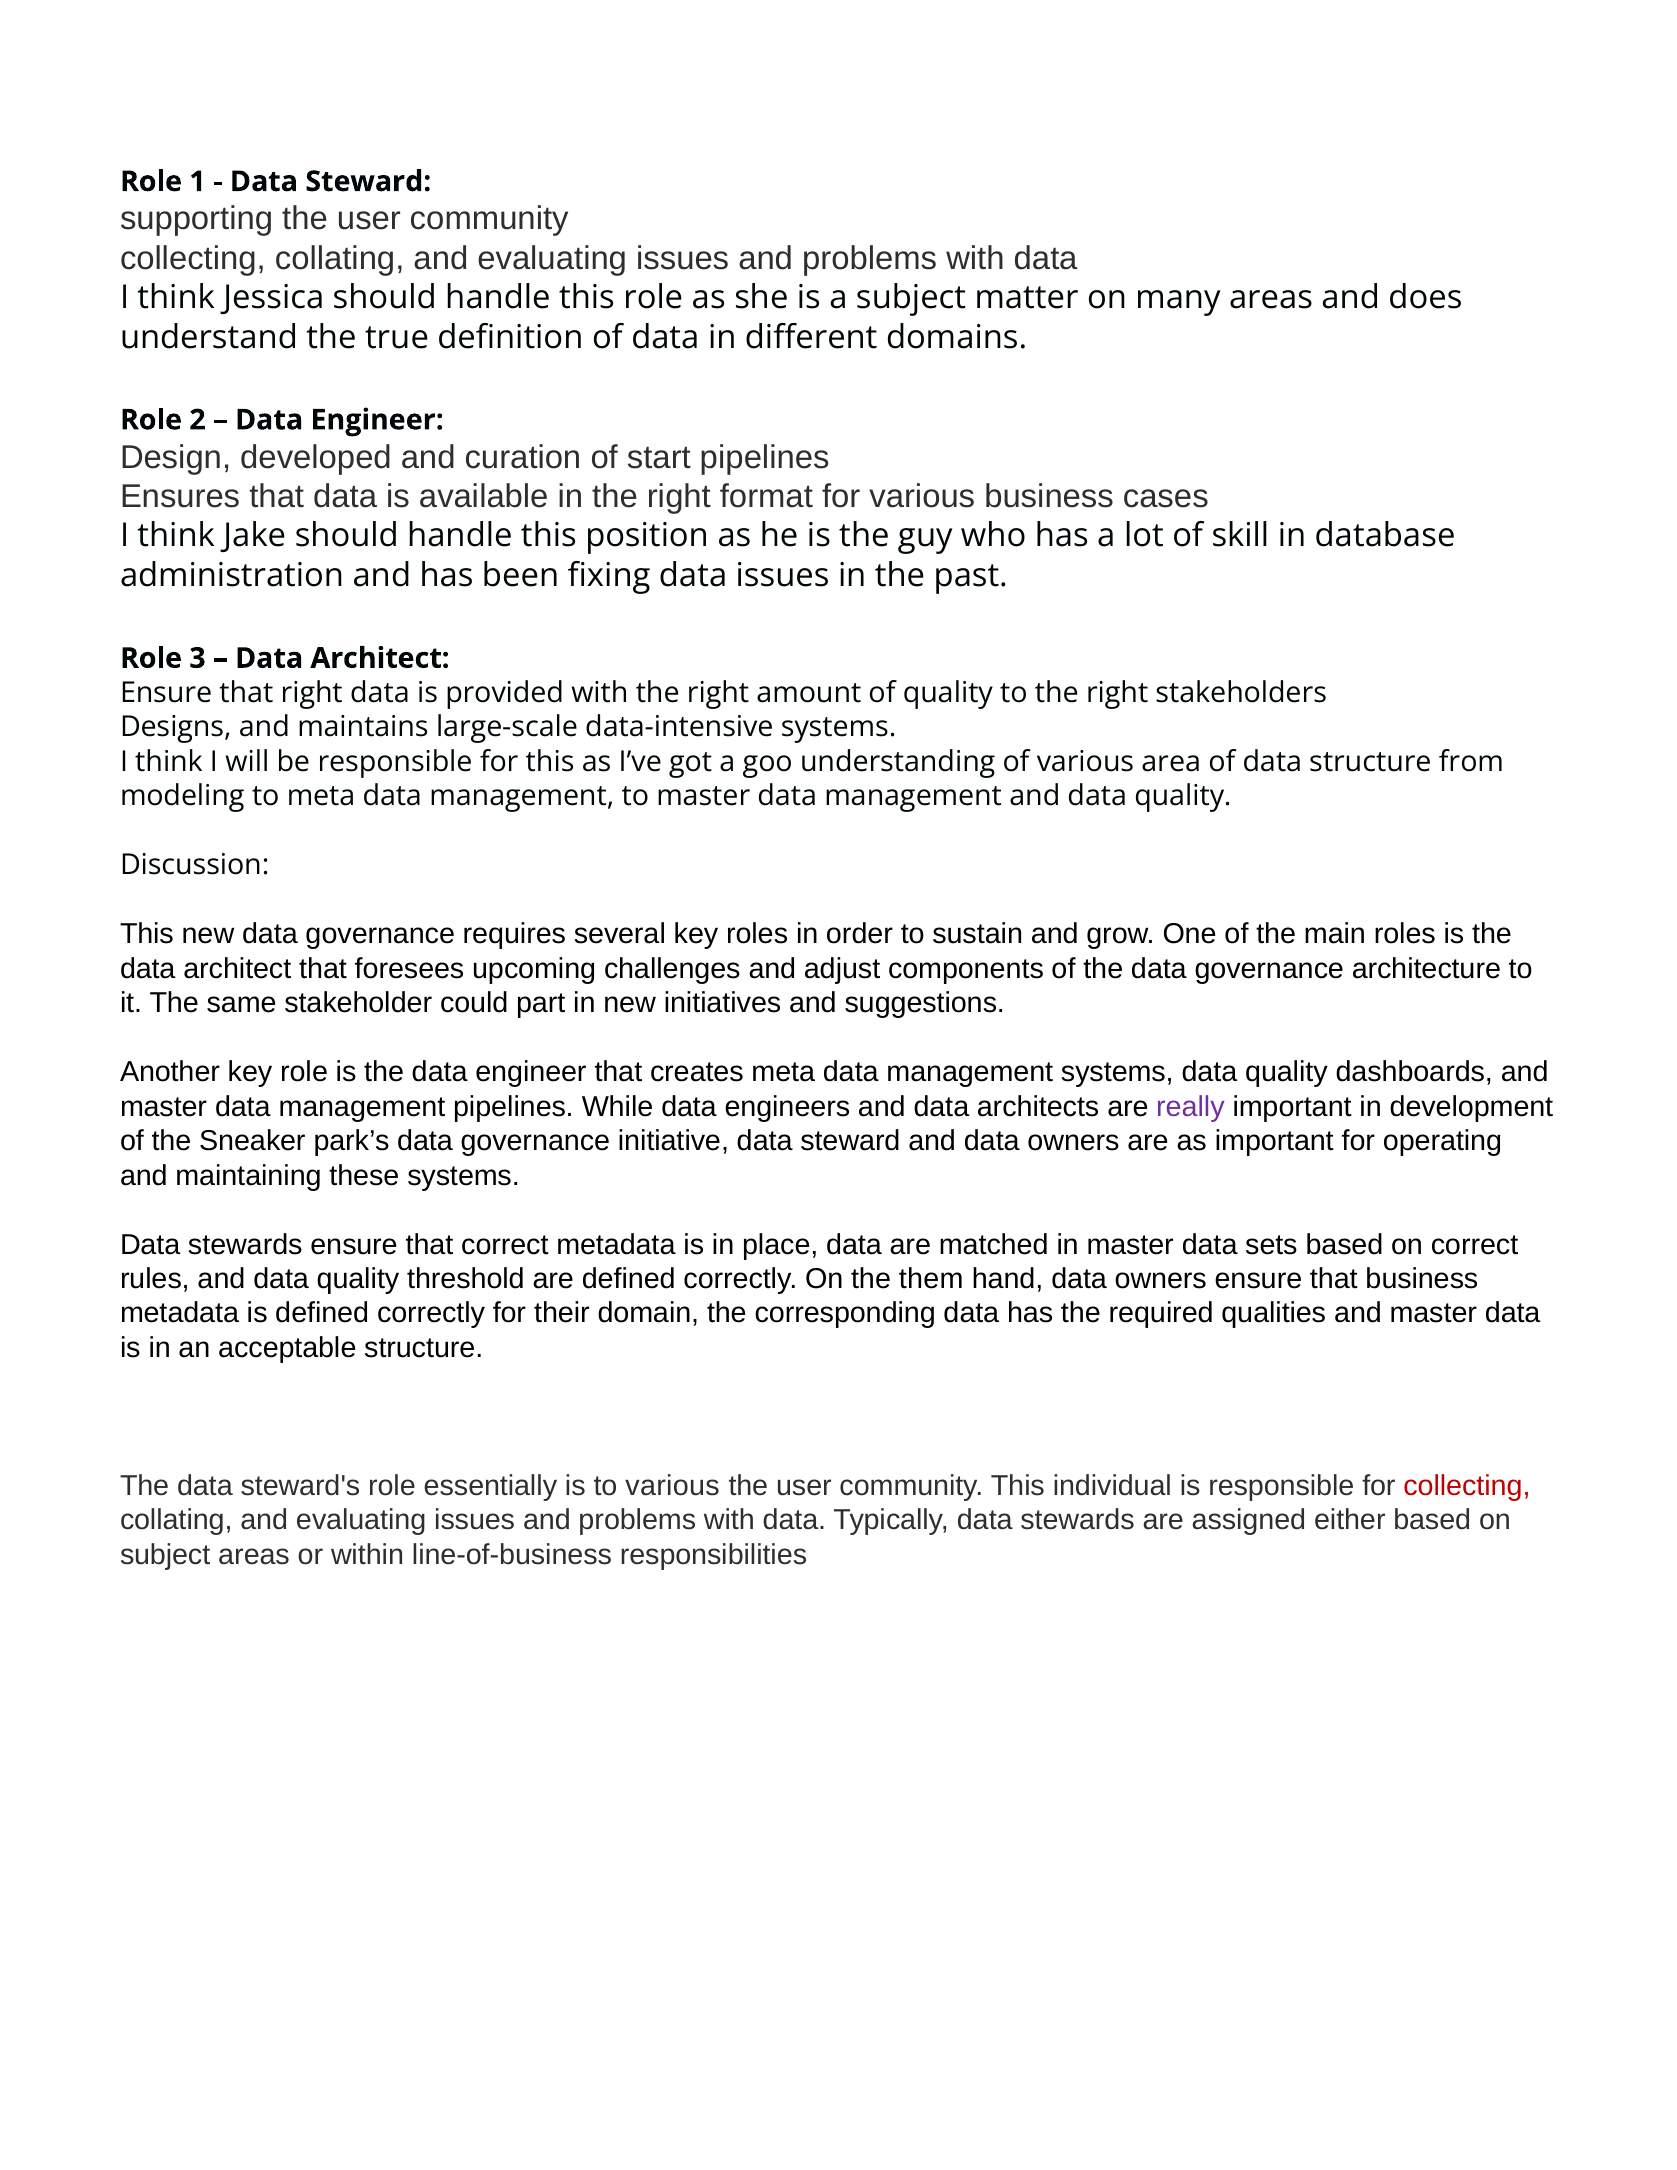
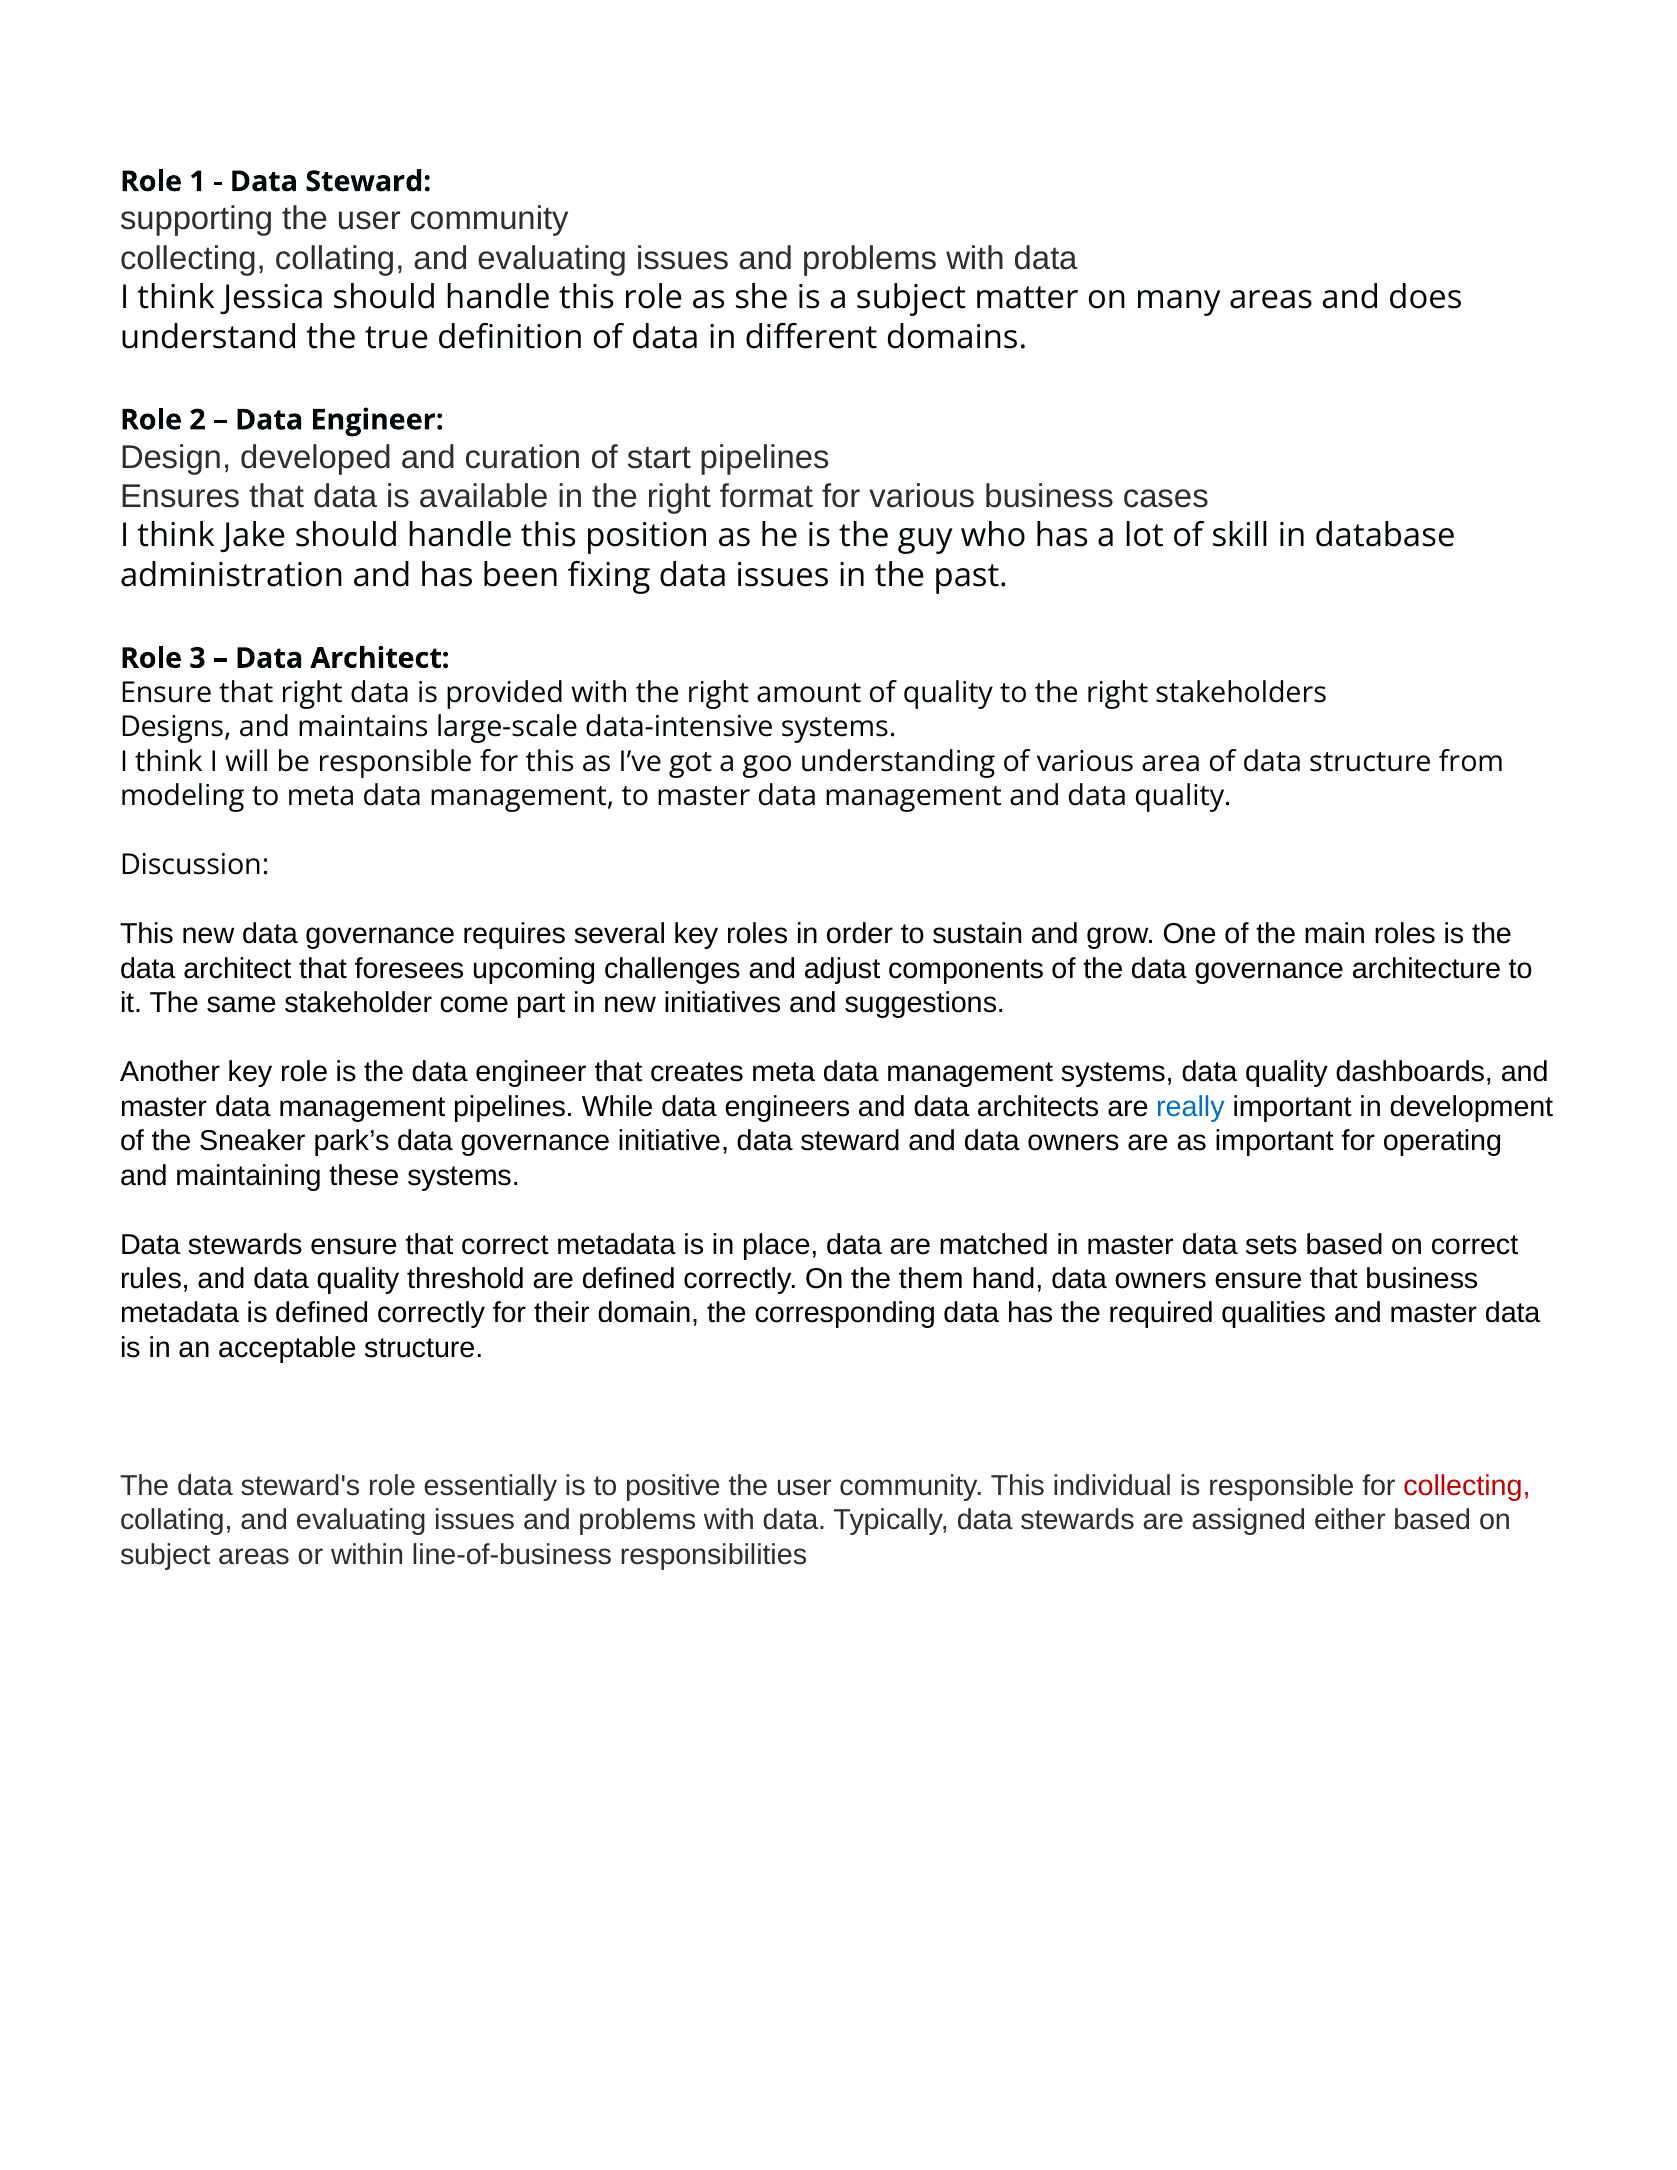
could: could -> come
really colour: purple -> blue
to various: various -> positive
